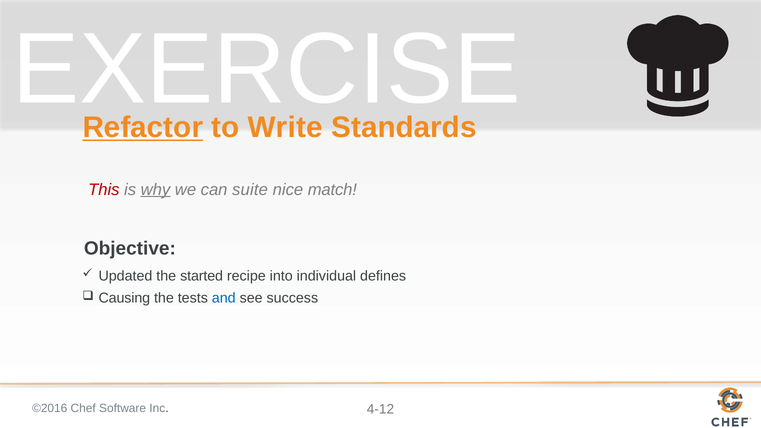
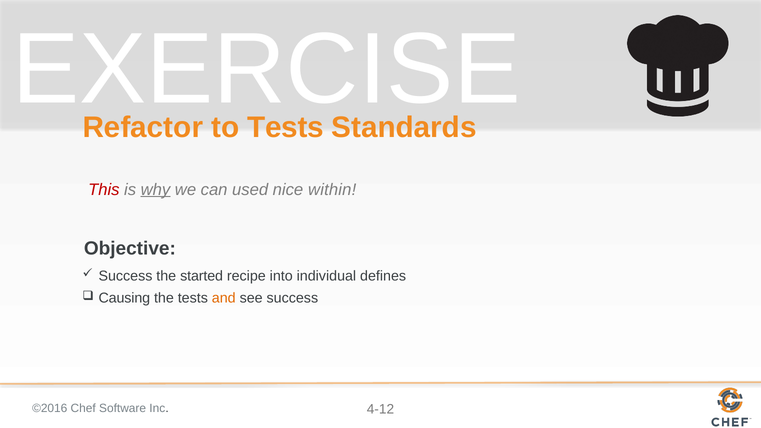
Refactor underline: present -> none
to Write: Write -> Tests
suite: suite -> used
match: match -> within
Updated at (125, 276): Updated -> Success
and colour: blue -> orange
